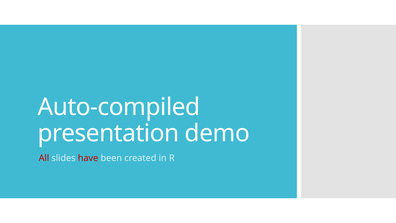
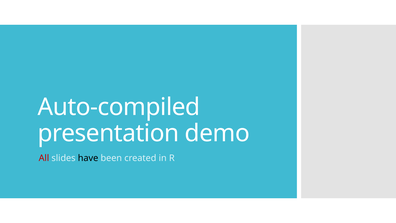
have colour: red -> black
